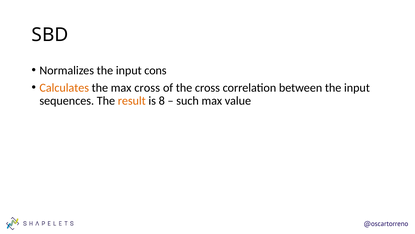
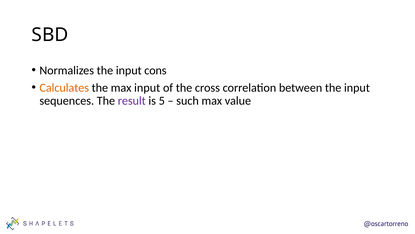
max cross: cross -> input
result colour: orange -> purple
8: 8 -> 5
